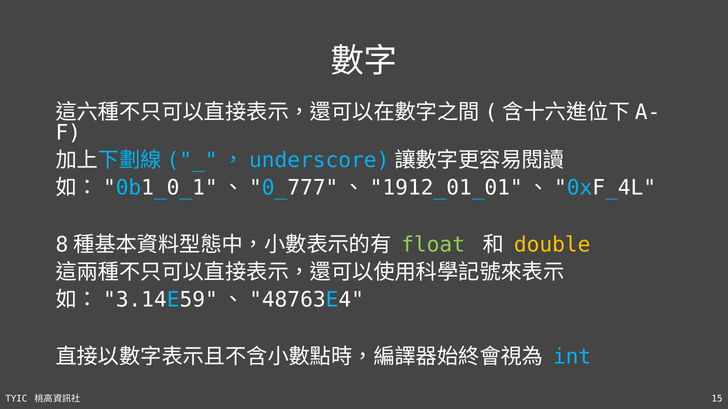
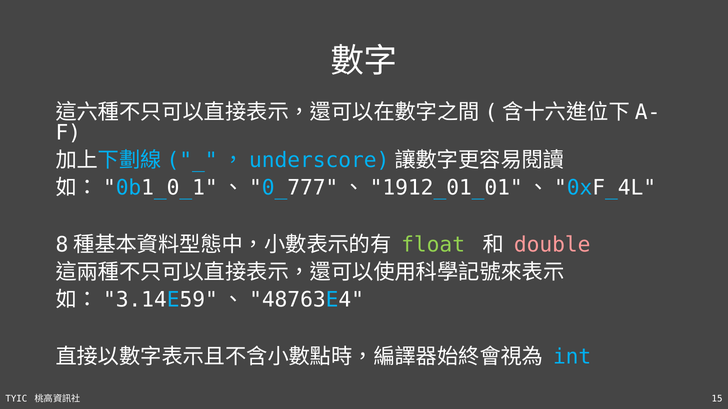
double colour: yellow -> pink
